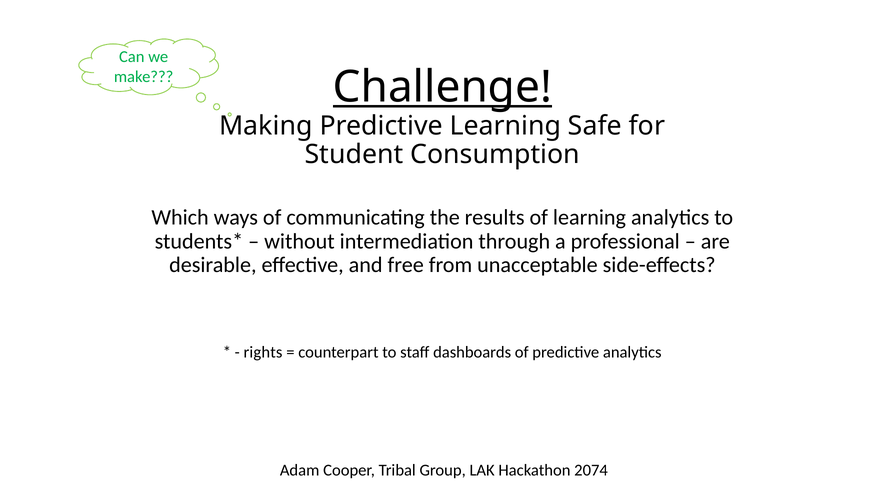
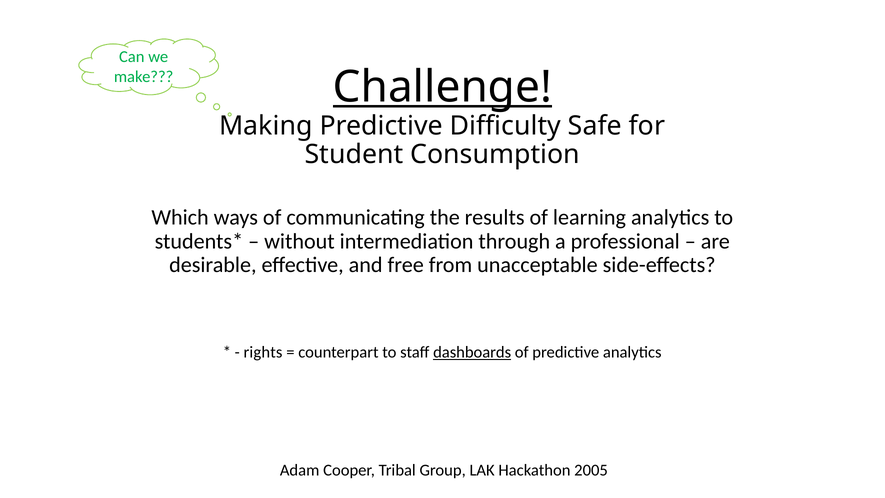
Predictive Learning: Learning -> Difficulty
dashboards underline: none -> present
2074: 2074 -> 2005
